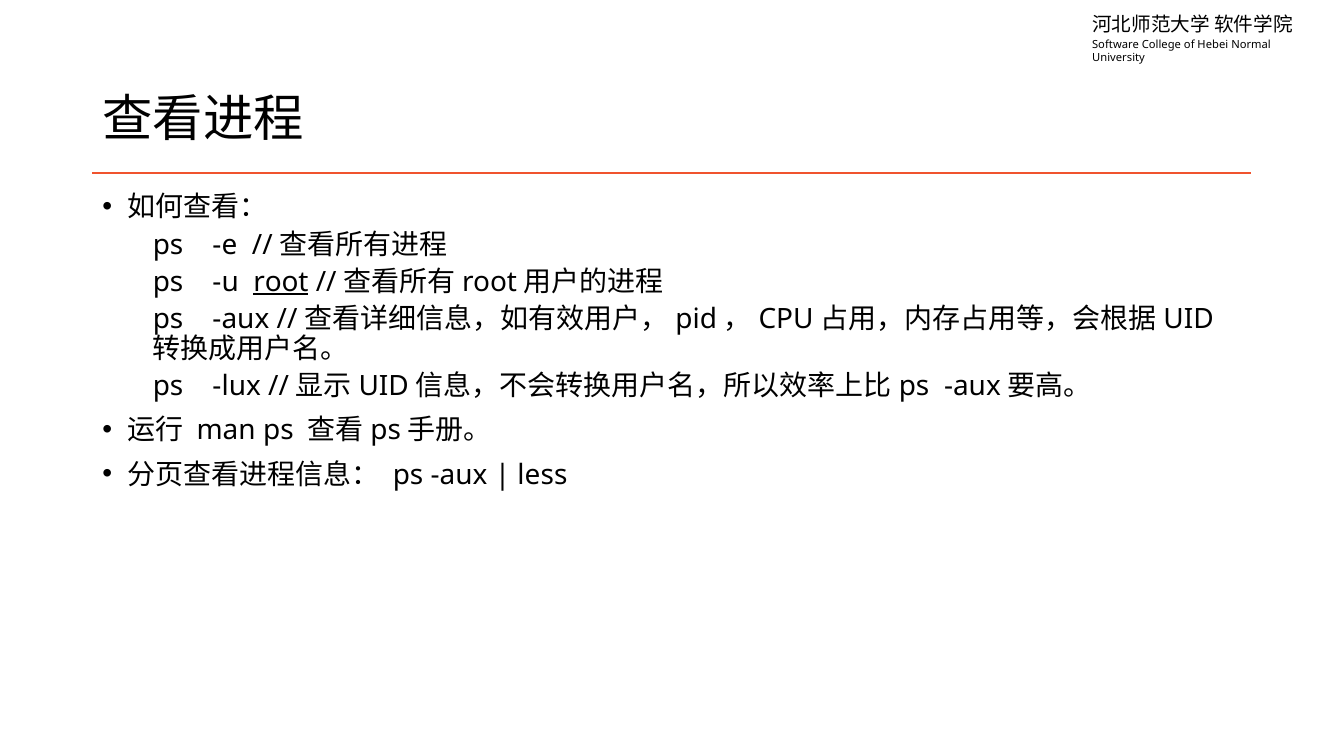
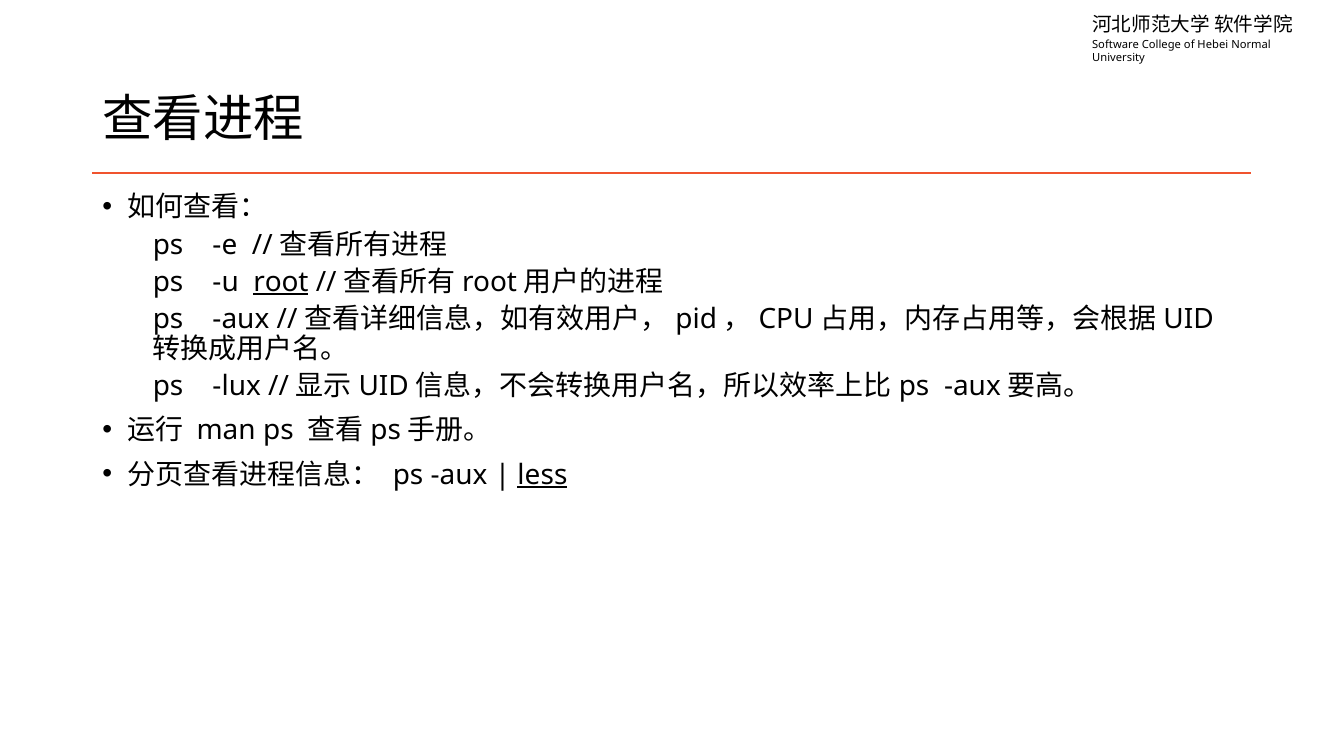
less underline: none -> present
